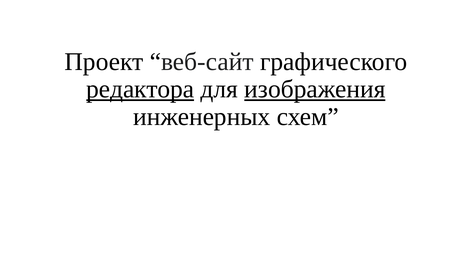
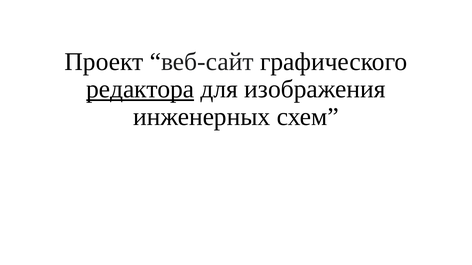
изображения underline: present -> none
